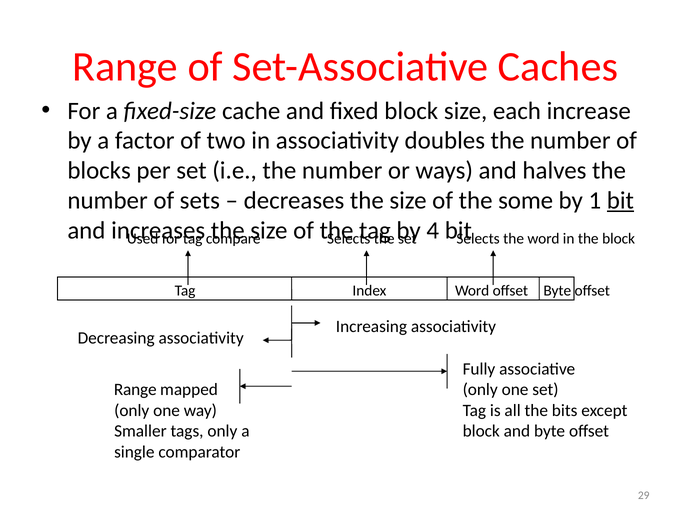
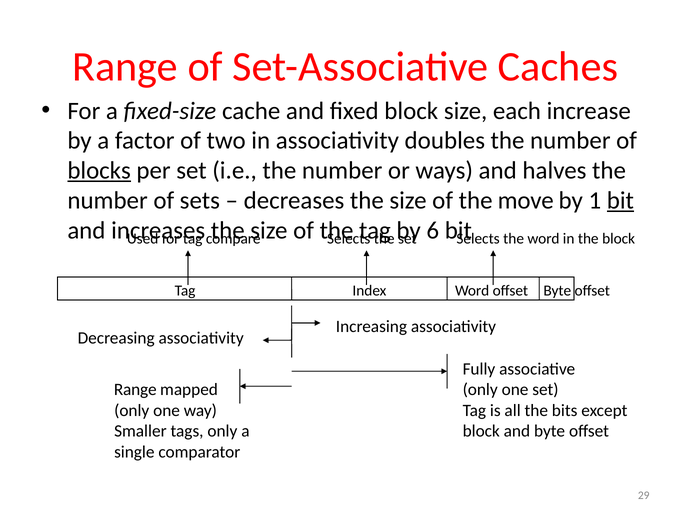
blocks underline: none -> present
some: some -> move
4: 4 -> 6
